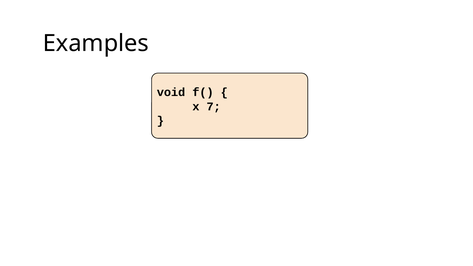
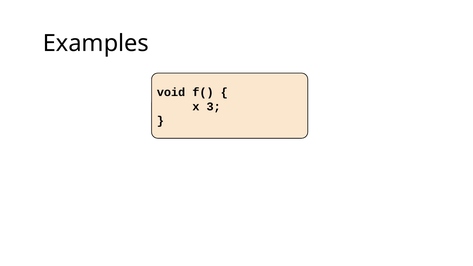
7: 7 -> 3
